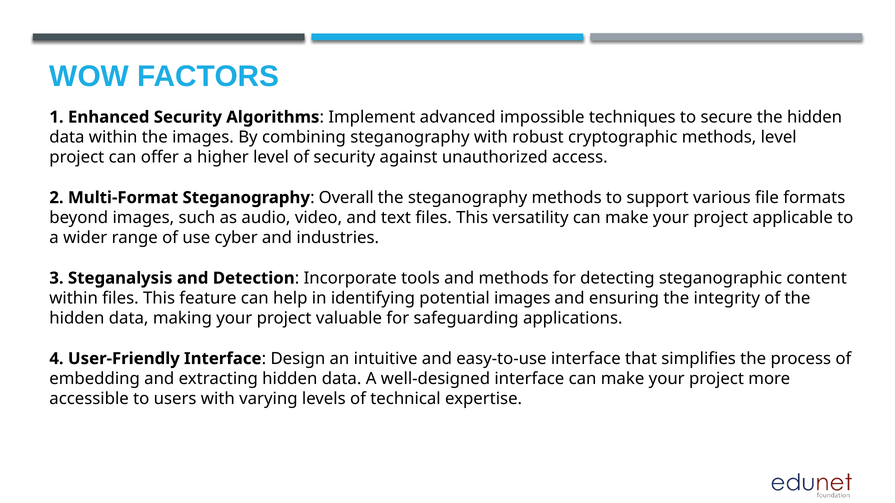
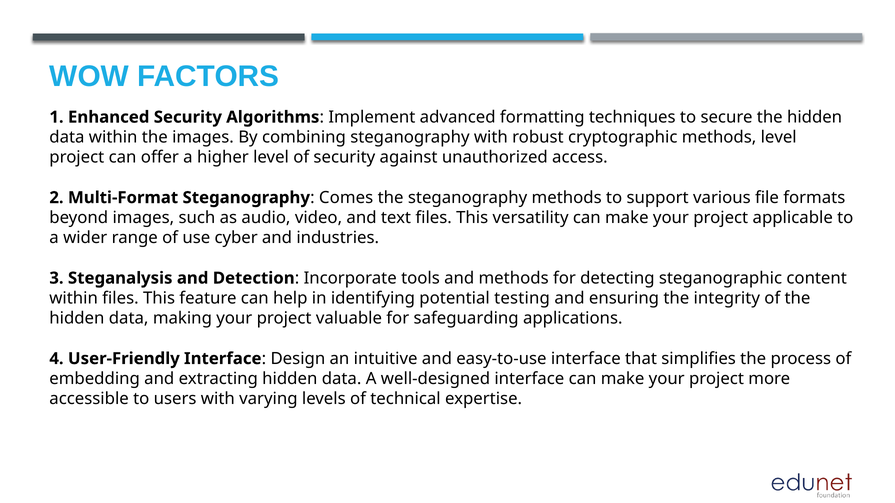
impossible: impossible -> formatting
Overall: Overall -> Comes
potential images: images -> testing
